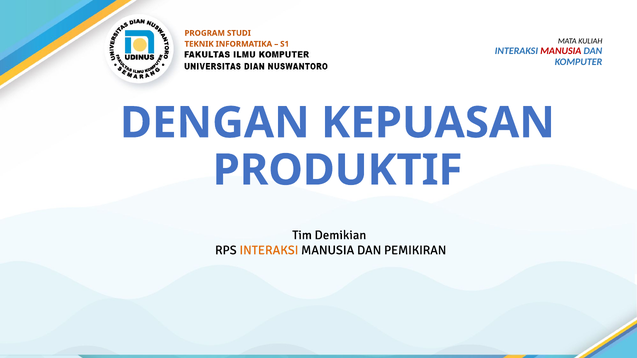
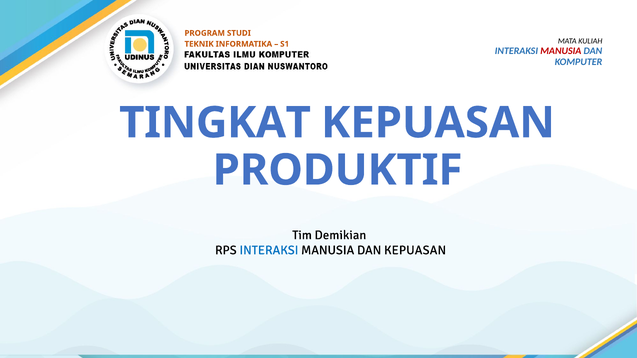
DENGAN: DENGAN -> TINGKAT
INTERAKSI at (269, 250) colour: orange -> blue
DAN PEMIKIRAN: PEMIKIRAN -> KEPUASAN
